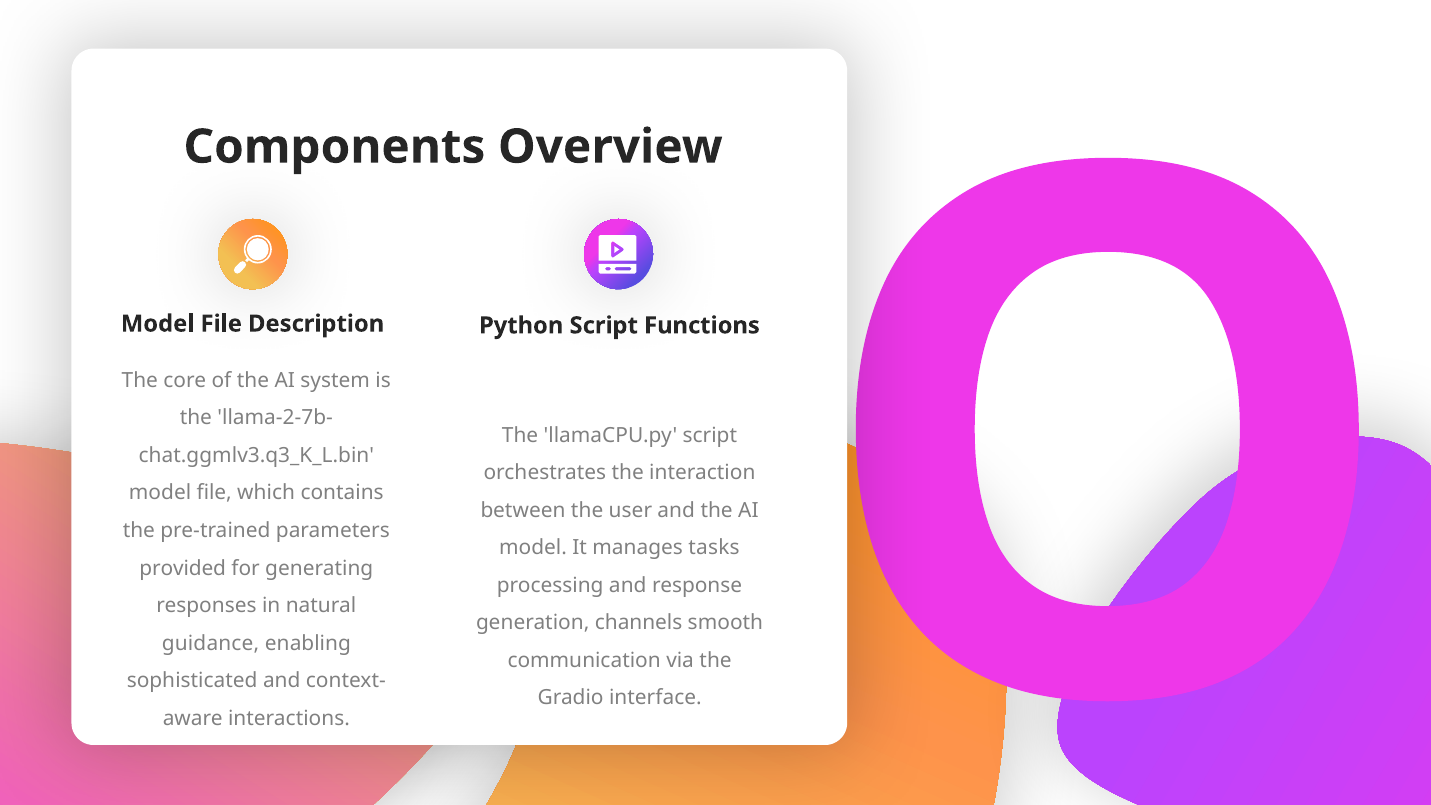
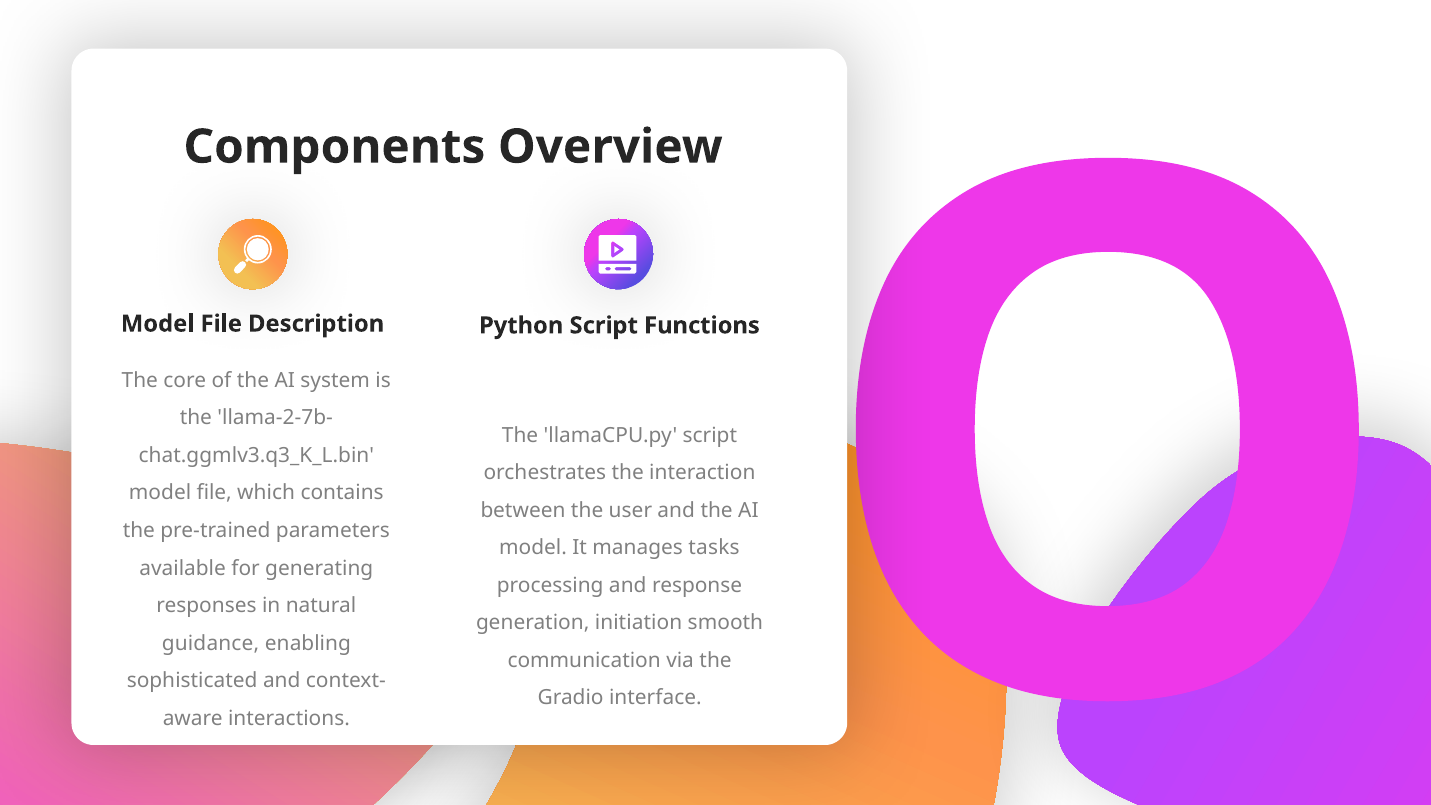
provided: provided -> available
channels: channels -> initiation
